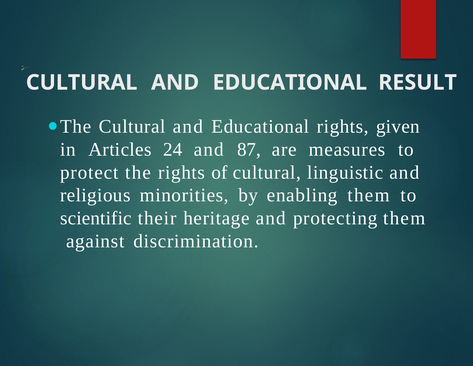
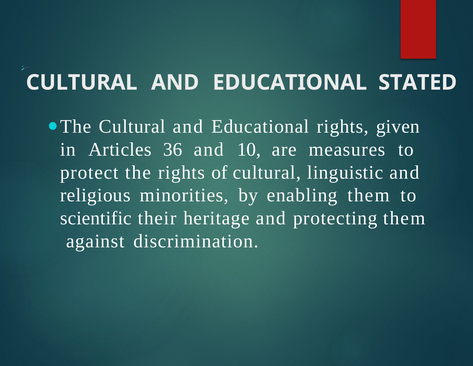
RESULT: RESULT -> STATED
24: 24 -> 36
87: 87 -> 10
